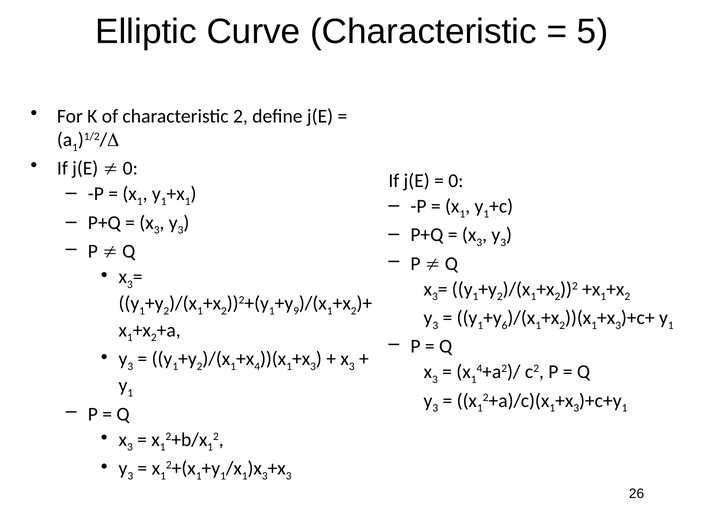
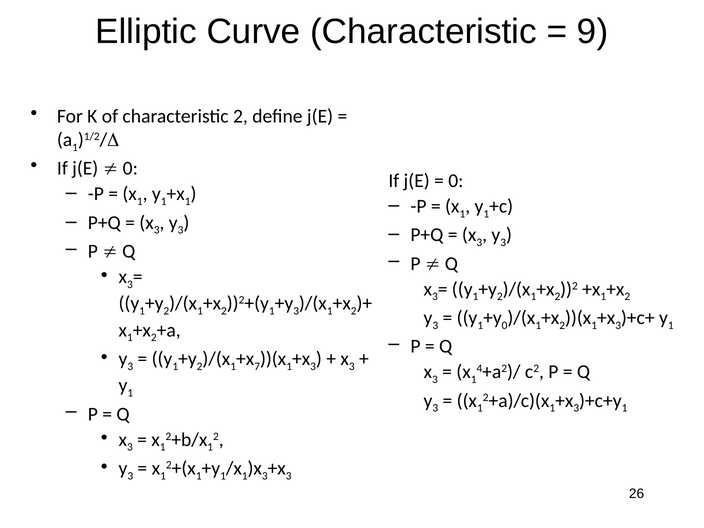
5: 5 -> 9
9 at (296, 311): 9 -> 3
6 at (505, 325): 6 -> 0
4: 4 -> 7
